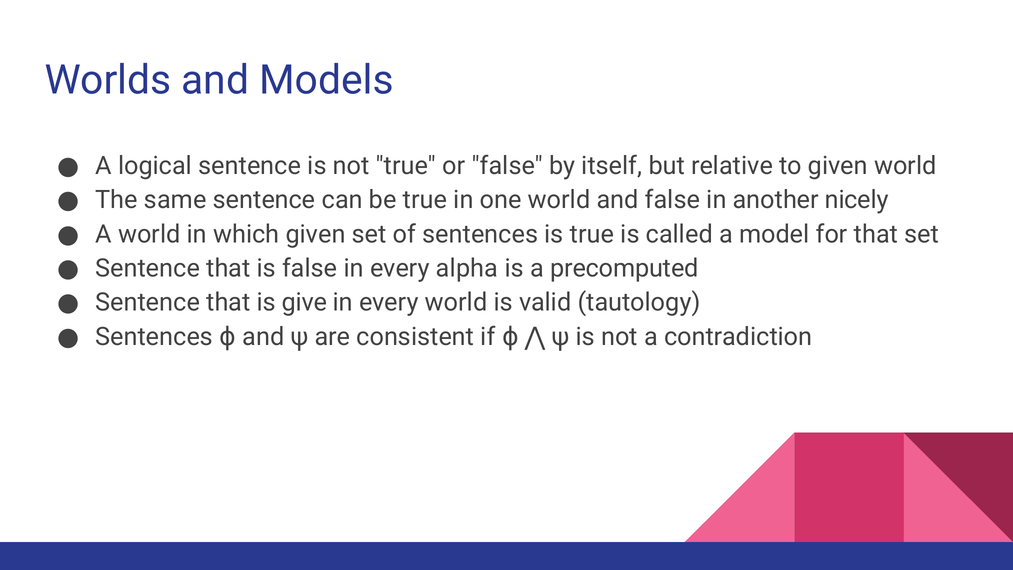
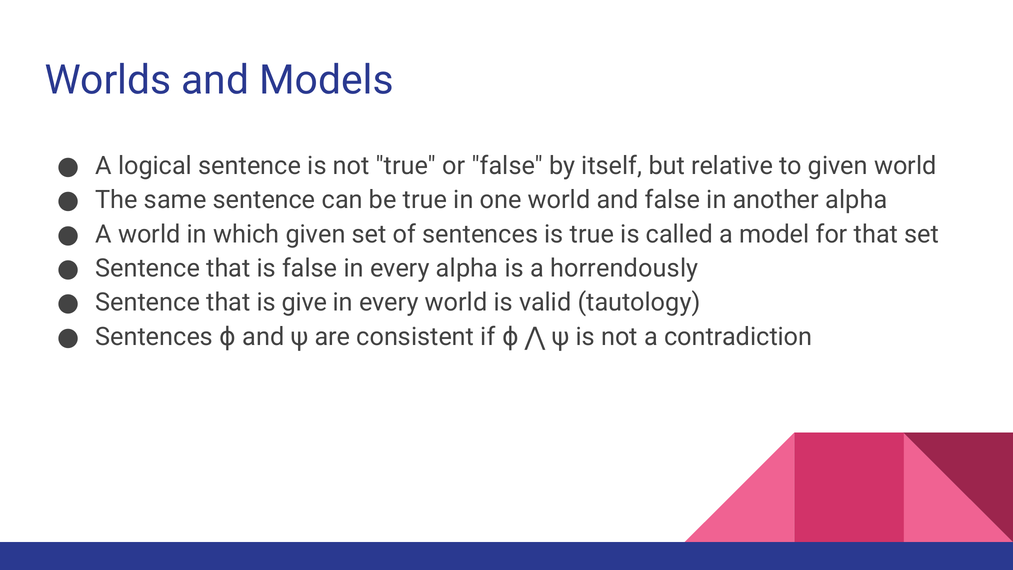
another nicely: nicely -> alpha
precomputed: precomputed -> horrendously
